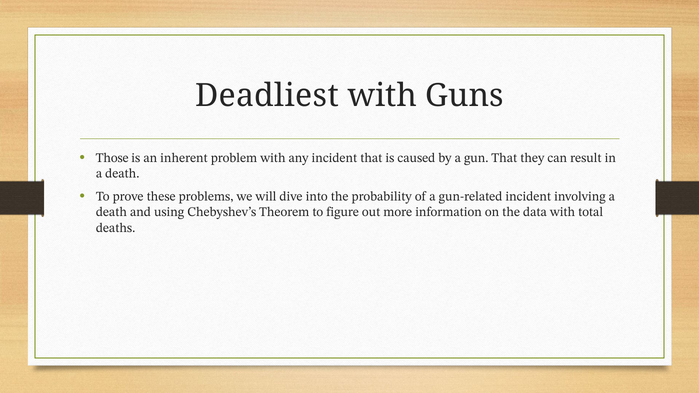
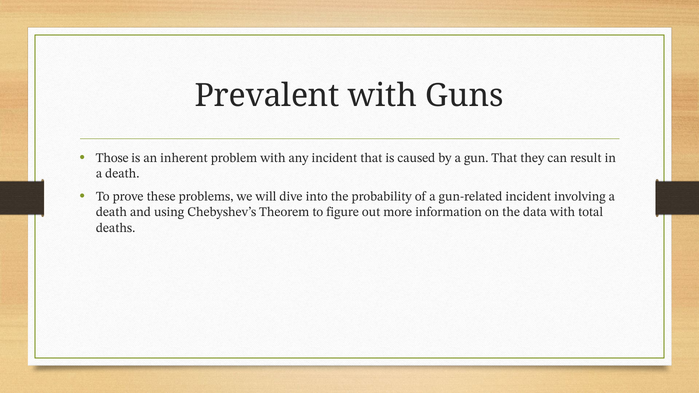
Deadliest: Deadliest -> Prevalent
